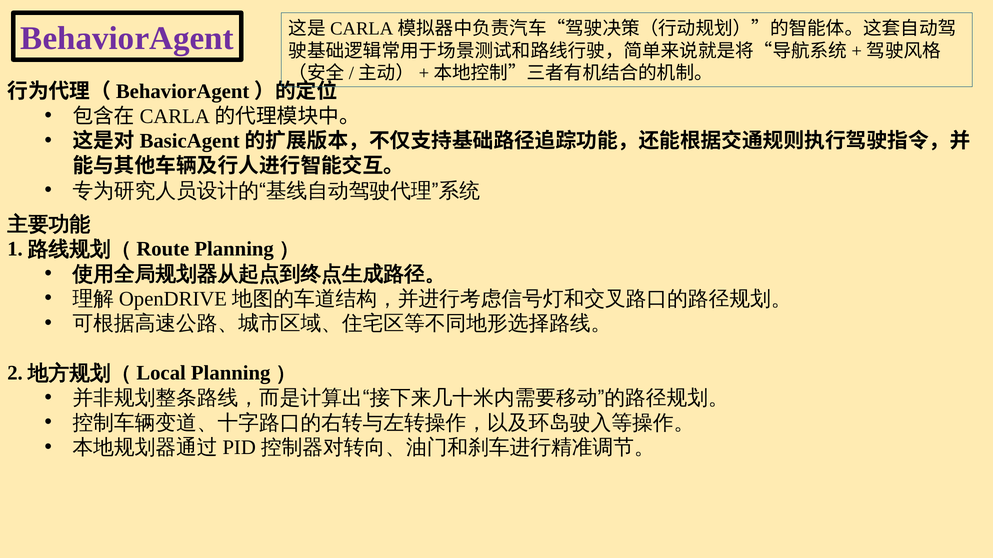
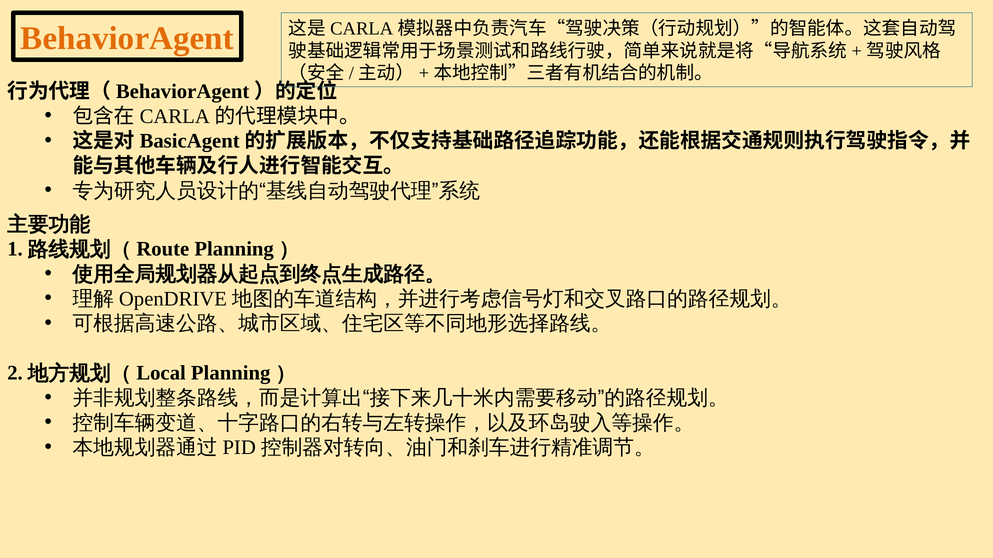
BehaviorAgent colour: purple -> orange
